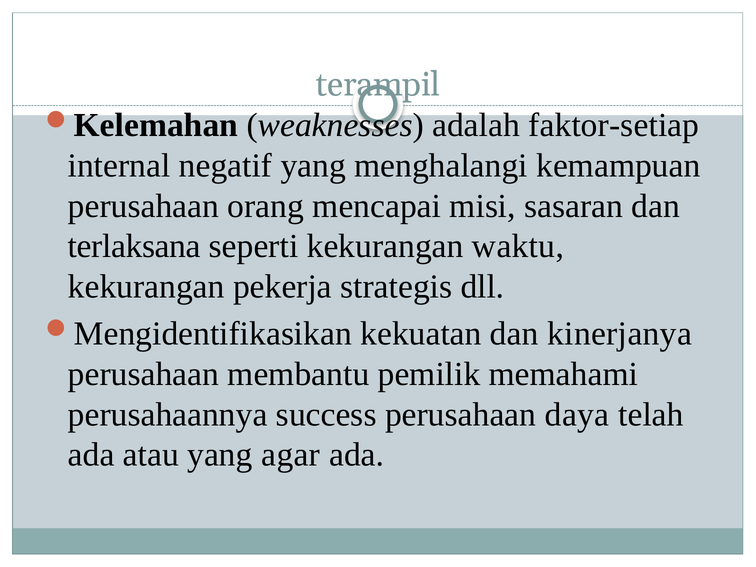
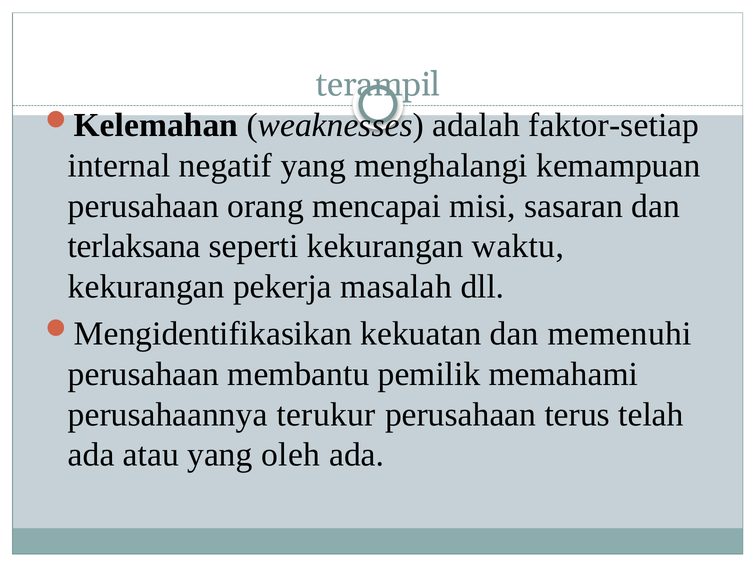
strategis: strategis -> masalah
kinerjanya: kinerjanya -> memenuhi
success: success -> terukur
daya: daya -> terus
agar: agar -> oleh
